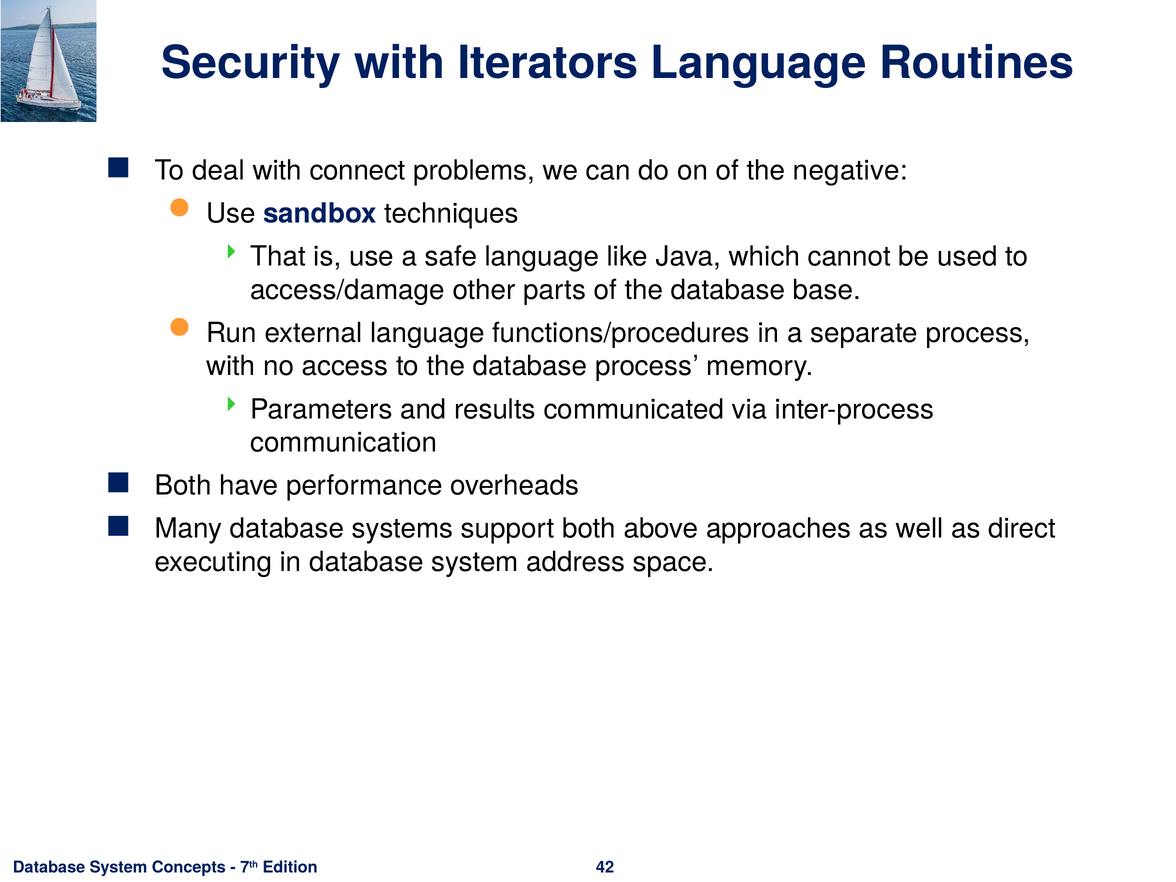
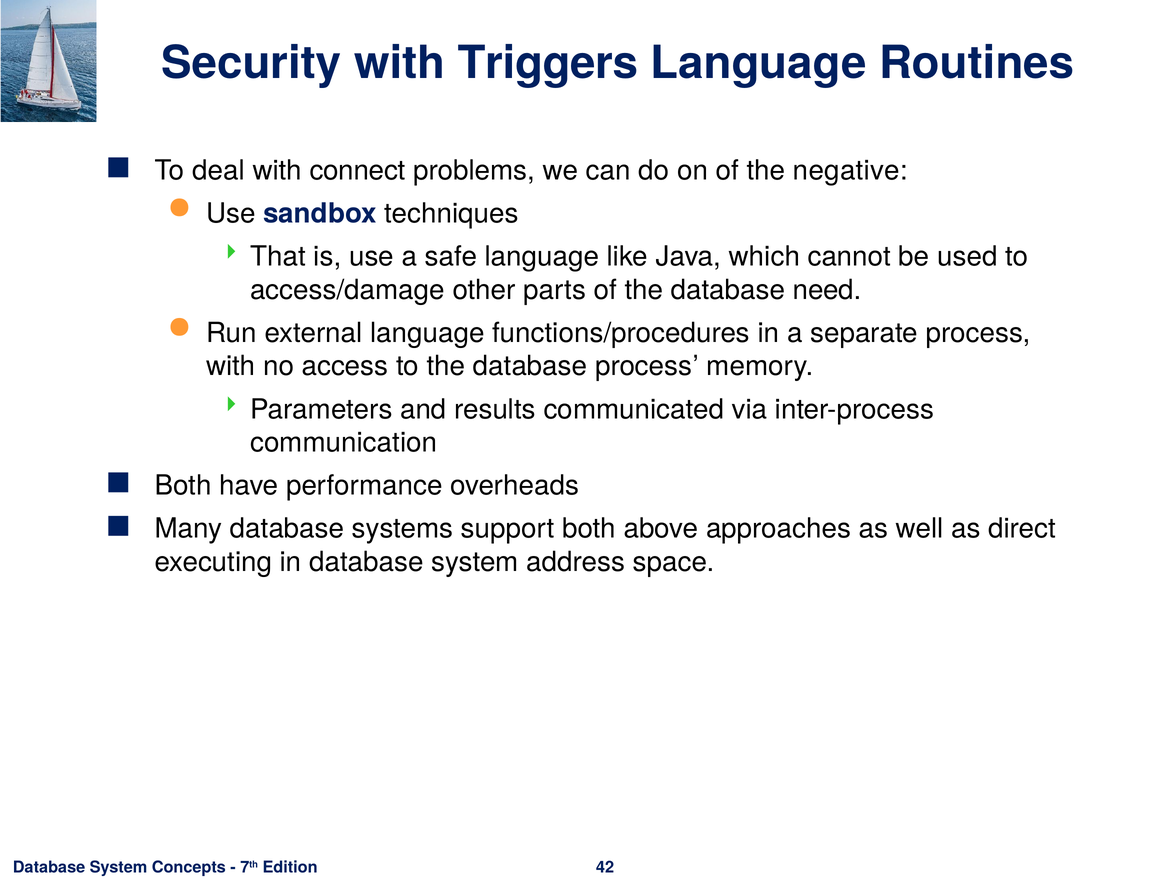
Iterators: Iterators -> Triggers
base: base -> need
